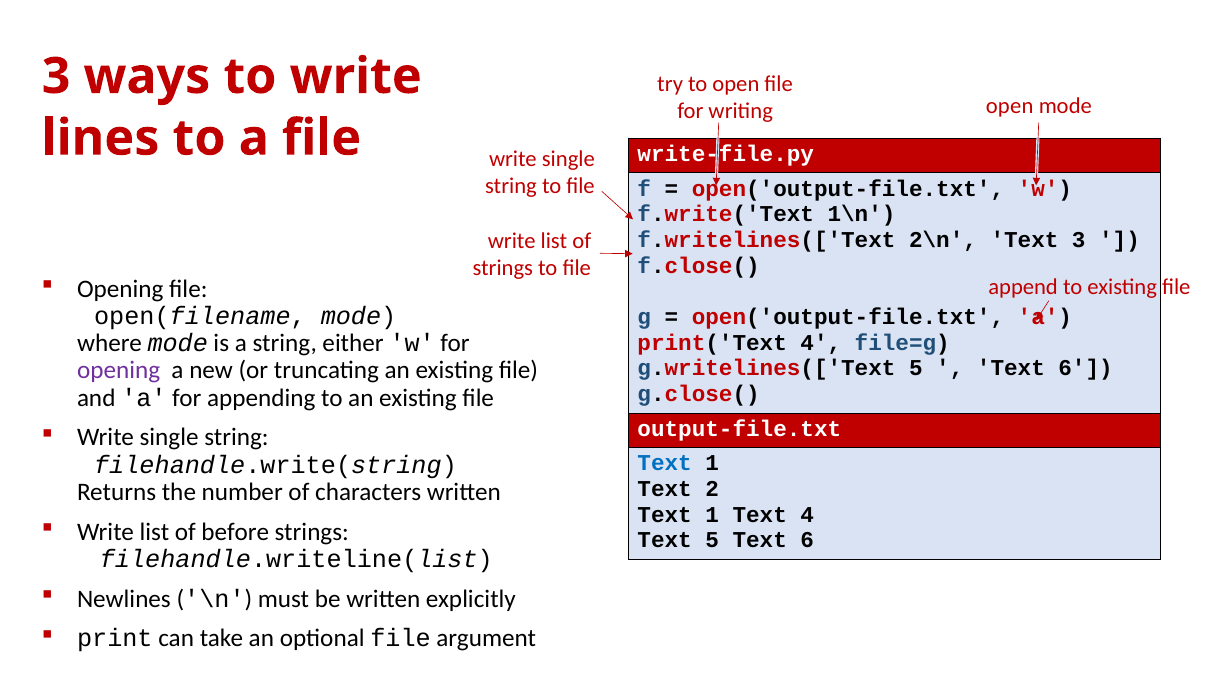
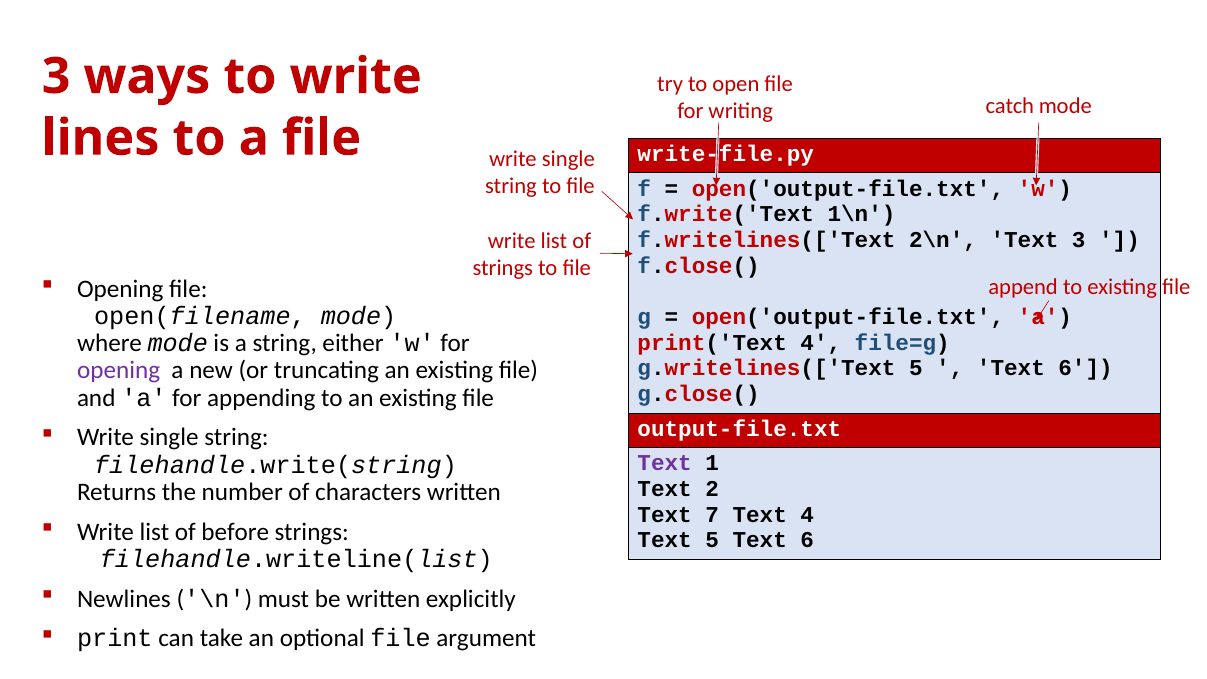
writing open: open -> catch
Text at (665, 463) colour: blue -> purple
1 at (712, 515): 1 -> 7
